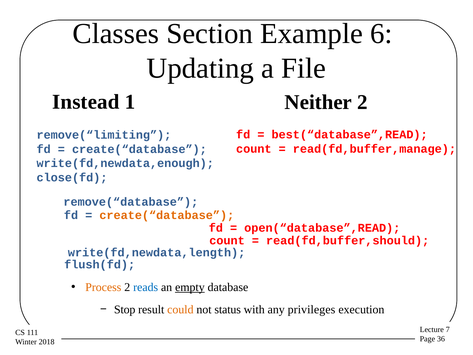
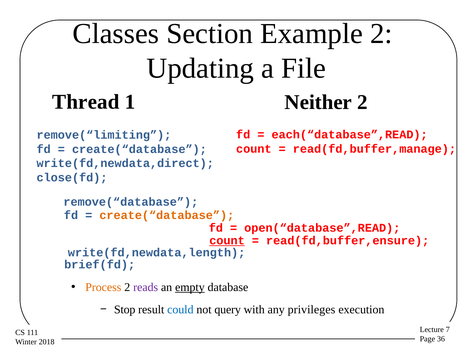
Example 6: 6 -> 2
Instead: Instead -> Thread
best(“database”,READ: best(“database”,READ -> each(“database”,READ
write(fd,newdata,enough: write(fd,newdata,enough -> write(fd,newdata,direct
count at (227, 240) underline: none -> present
read(fd,buffer,should: read(fd,buffer,should -> read(fd,buffer,ensure
flush(fd: flush(fd -> brief(fd
reads colour: blue -> purple
could colour: orange -> blue
status: status -> query
